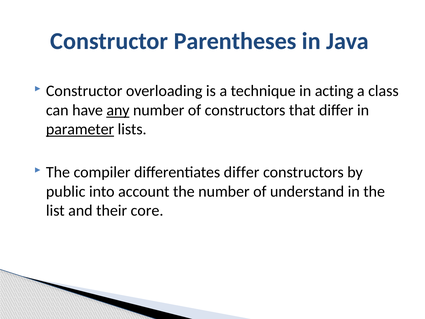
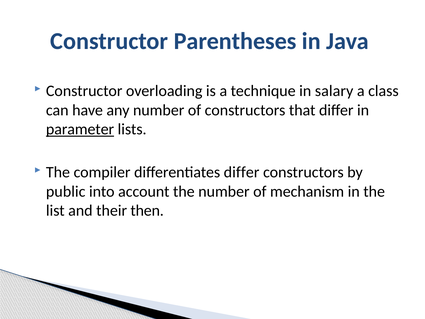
acting: acting -> salary
any underline: present -> none
understand: understand -> mechanism
core: core -> then
